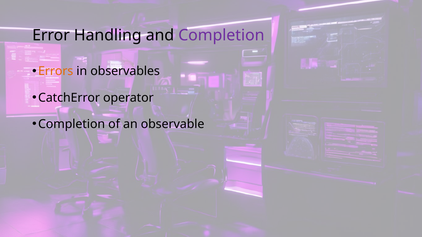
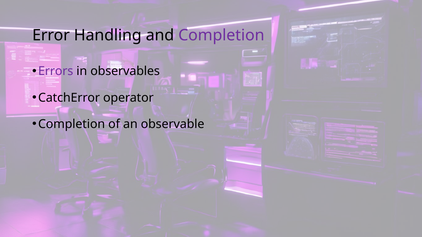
Errors colour: orange -> purple
